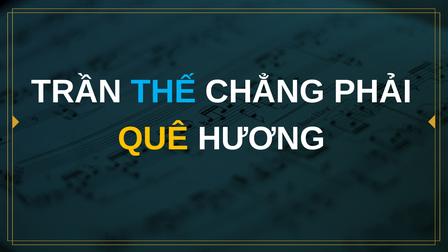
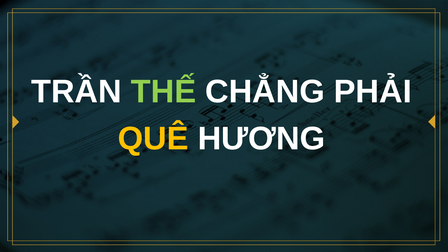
THẾ colour: light blue -> light green
